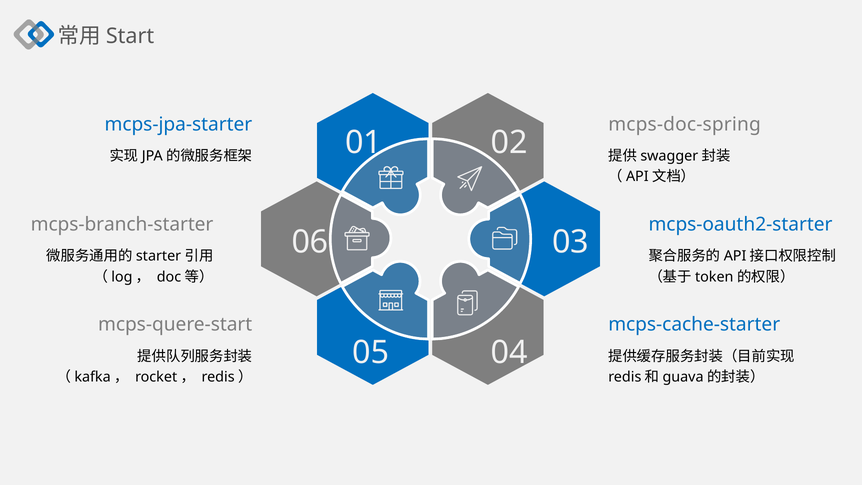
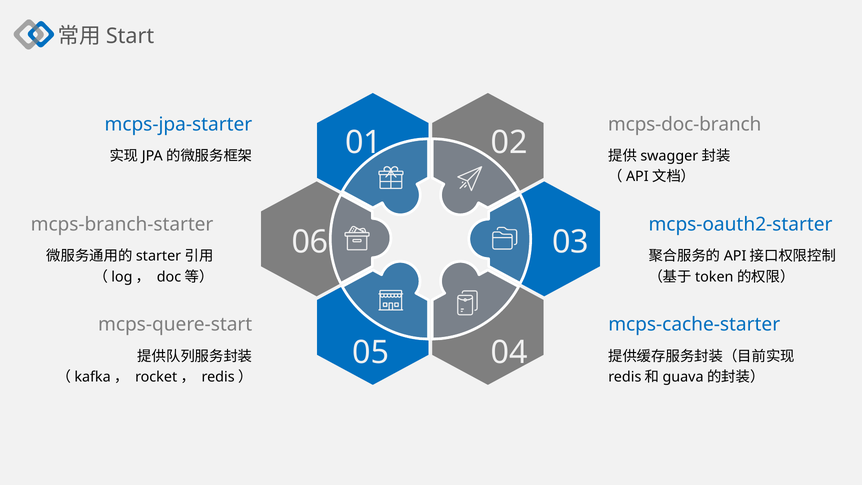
mcps-doc-spring: mcps-doc-spring -> mcps-doc-branch
